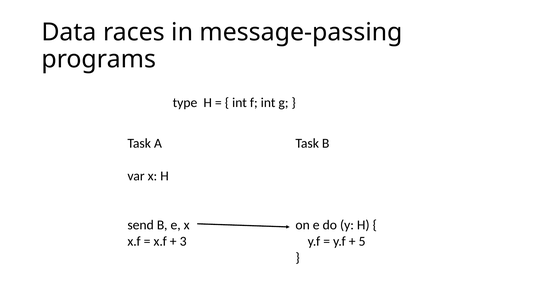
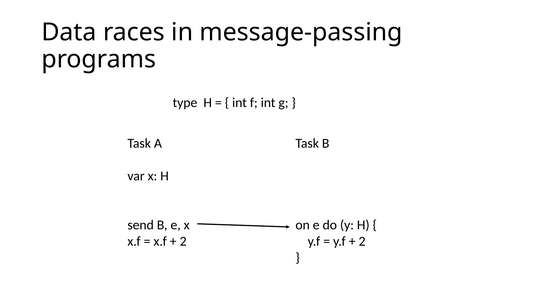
3 at (183, 241): 3 -> 2
5 at (362, 241): 5 -> 2
